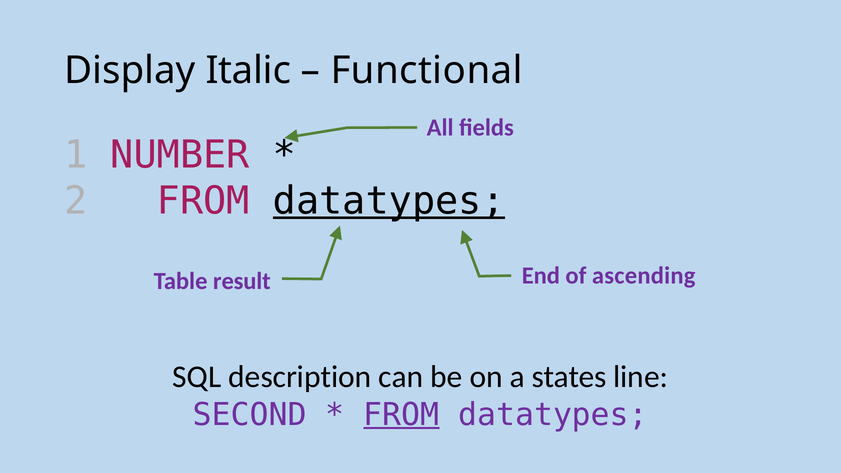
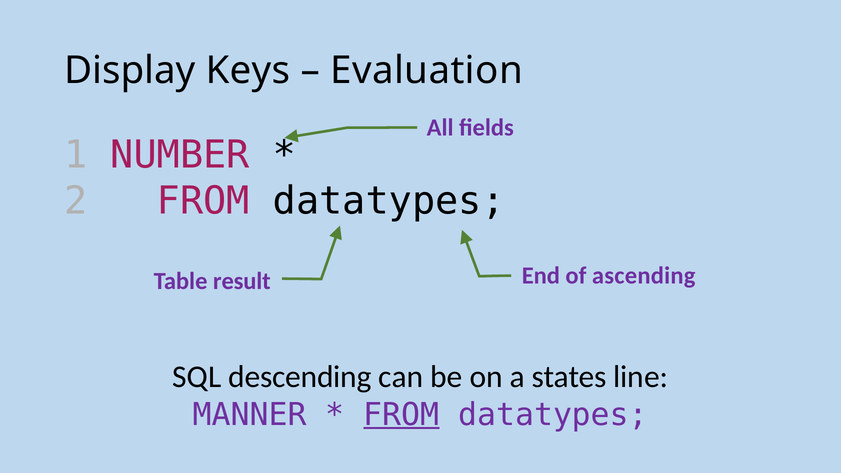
Italic: Italic -> Keys
Functional: Functional -> Evaluation
datatypes at (389, 201) underline: present -> none
description: description -> descending
SECOND: SECOND -> MANNER
